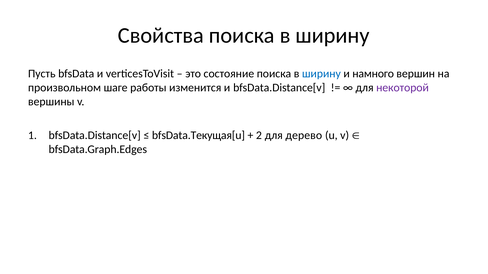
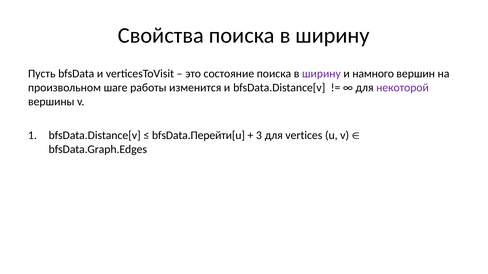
ширину at (321, 74) colour: blue -> purple
bfsData.Текущая[u: bfsData.Текущая[u -> bfsData.Перейти[u
2 at (259, 135): 2 -> 3
дерево: дерево -> vertices
